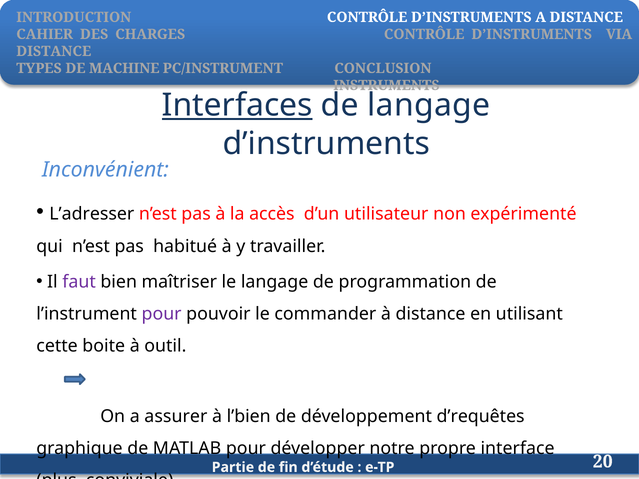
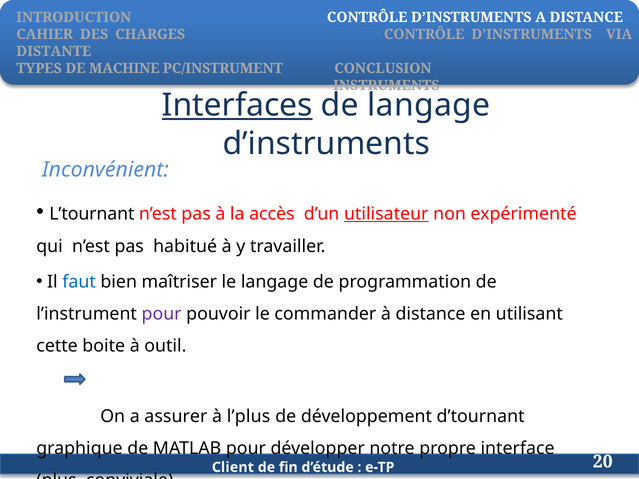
DISTANCE at (54, 51): DISTANCE -> DISTANTE
L’adresser: L’adresser -> L’tournant
utilisateur underline: none -> present
faut colour: purple -> blue
l’bien: l’bien -> l’plus
d’requêtes: d’requêtes -> d’tournant
Partie: Partie -> Client
